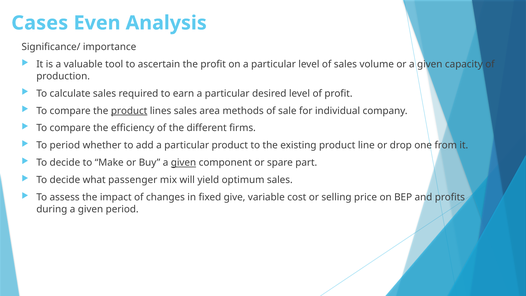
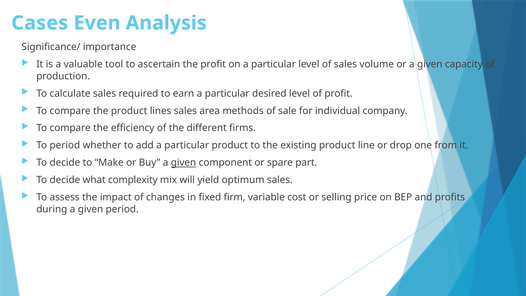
product at (129, 111) underline: present -> none
passenger: passenger -> complexity
give: give -> firm
